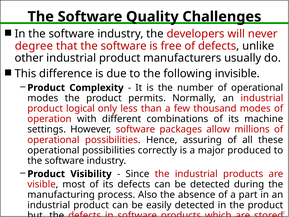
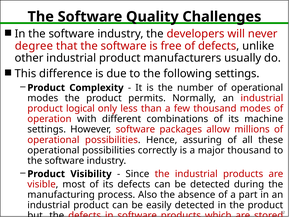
following invisible: invisible -> settings
major produced: produced -> thousand
